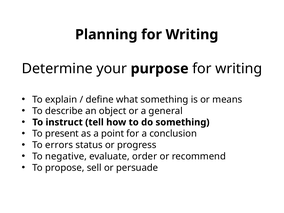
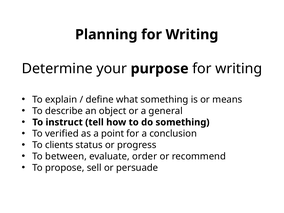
present: present -> verified
errors: errors -> clients
negative: negative -> between
